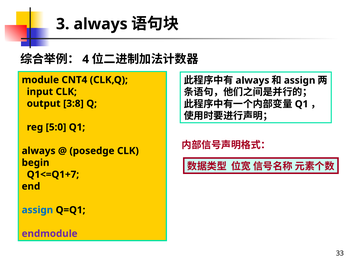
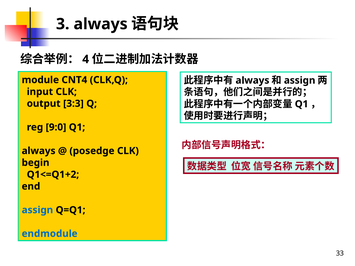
3:8: 3:8 -> 3:3
5:0: 5:0 -> 9:0
Q1<=Q1+7: Q1<=Q1+7 -> Q1<=Q1+2
endmodule colour: purple -> blue
